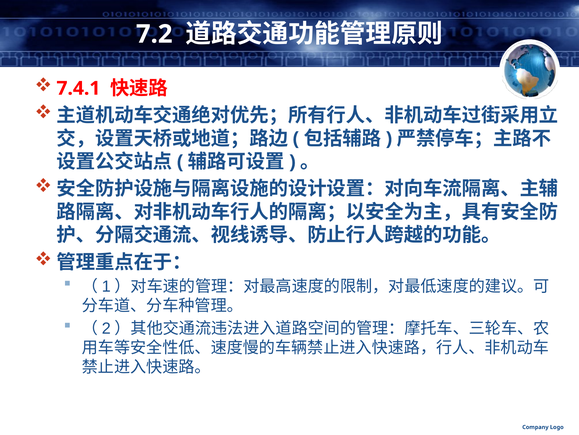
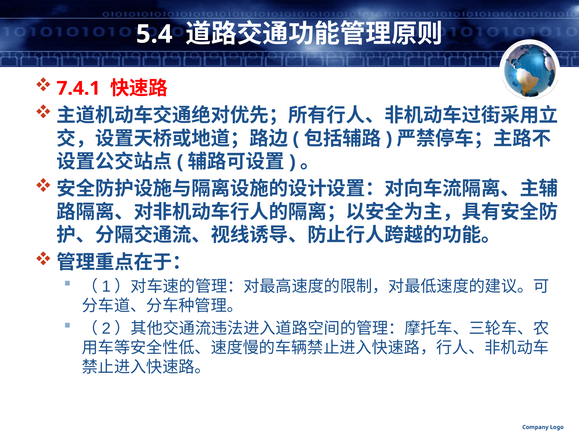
7.2: 7.2 -> 5.4
